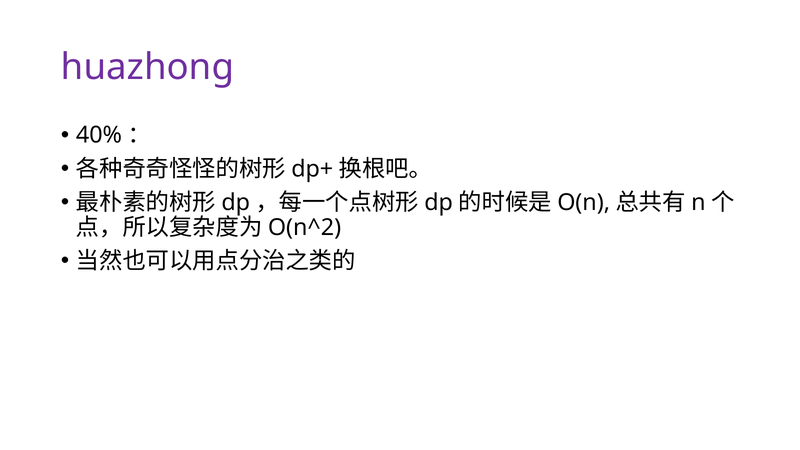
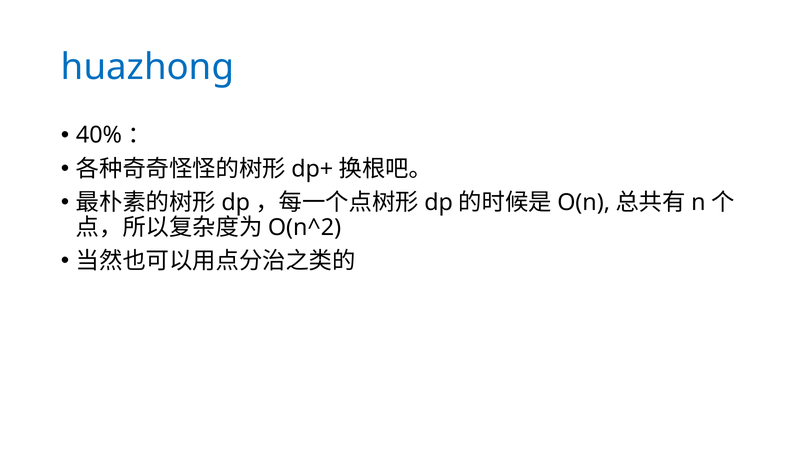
huazhong colour: purple -> blue
